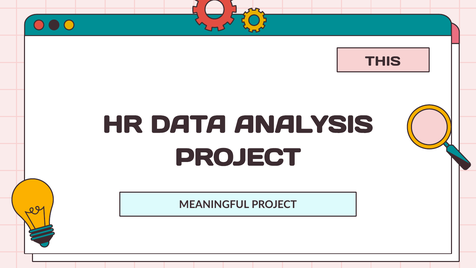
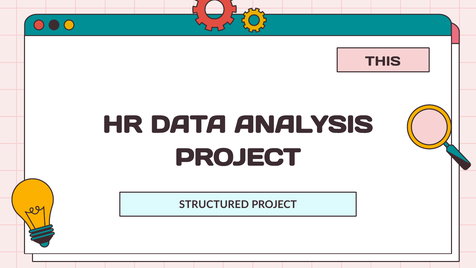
MEANINGFUL: MEANINGFUL -> STRUCTURED
